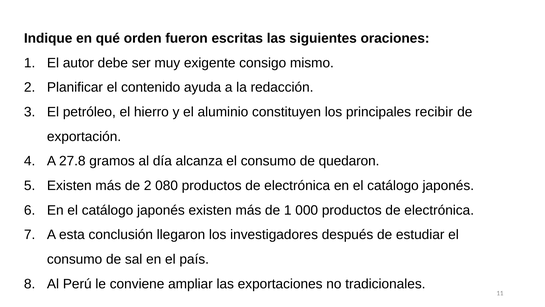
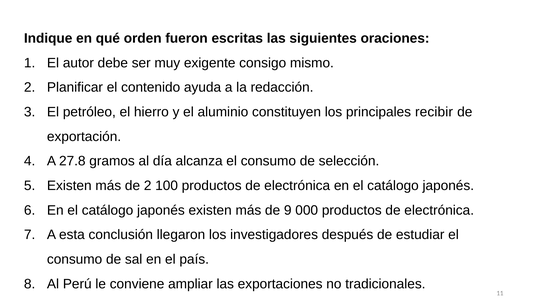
quedaron: quedaron -> selección
080: 080 -> 100
de 1: 1 -> 9
